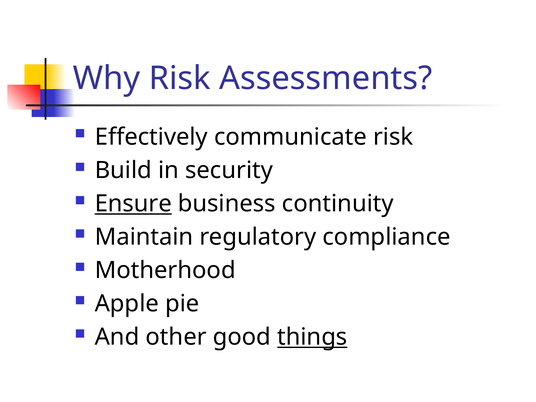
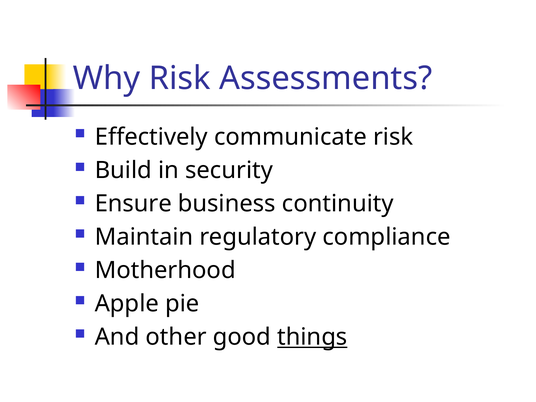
Ensure underline: present -> none
